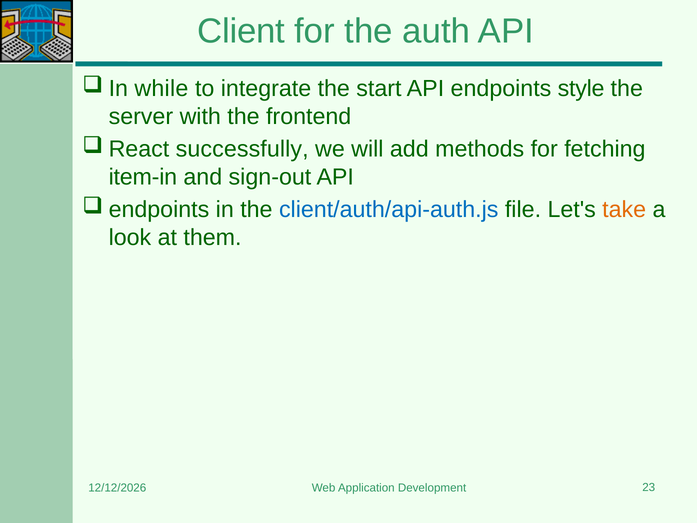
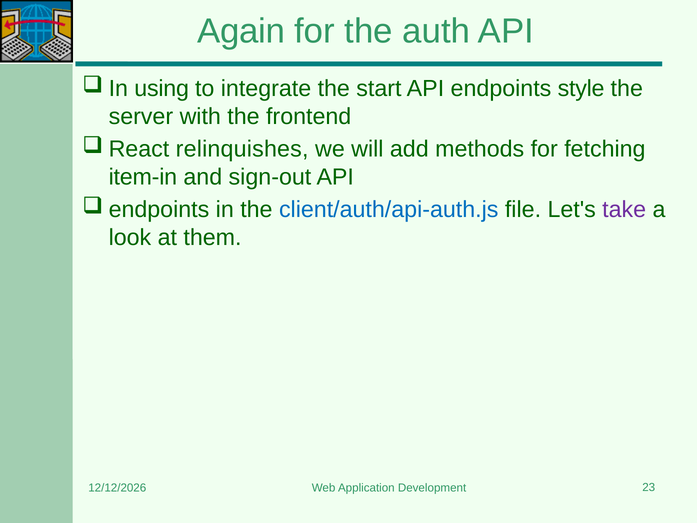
Client: Client -> Again
while: while -> using
successfully: successfully -> relinquishes
take colour: orange -> purple
